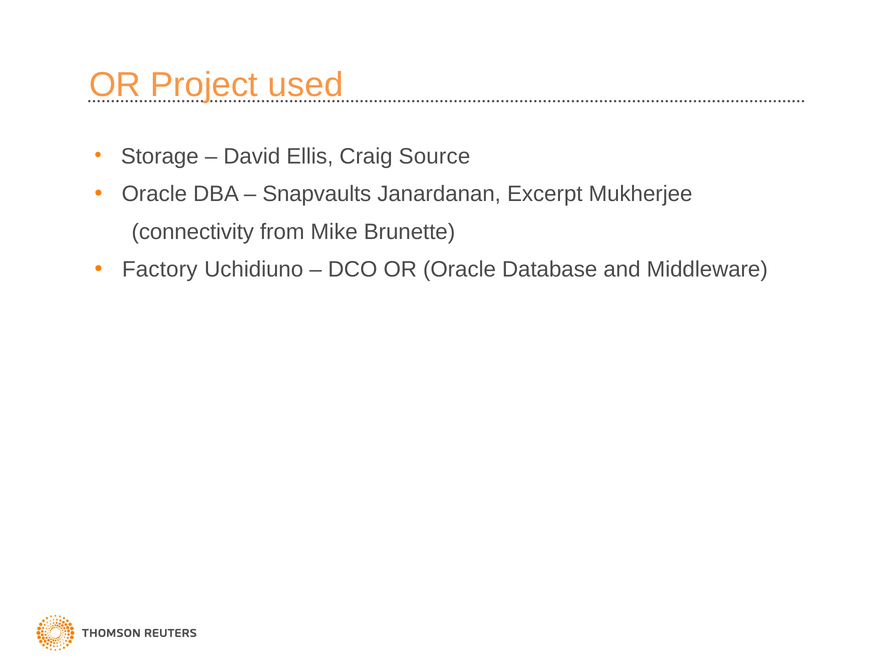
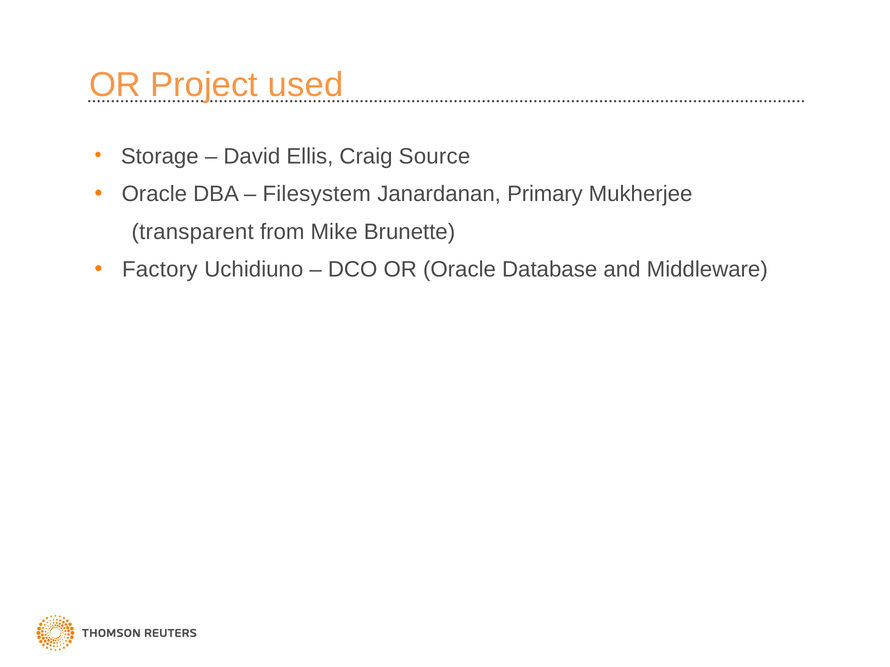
Snapvaults: Snapvaults -> Filesystem
Excerpt: Excerpt -> Primary
connectivity: connectivity -> transparent
